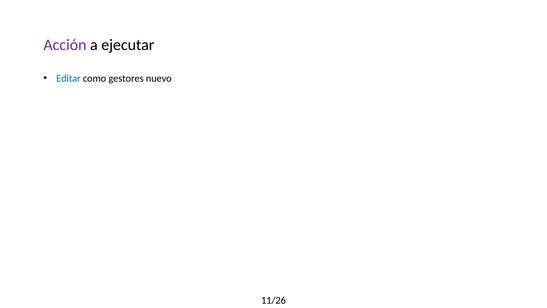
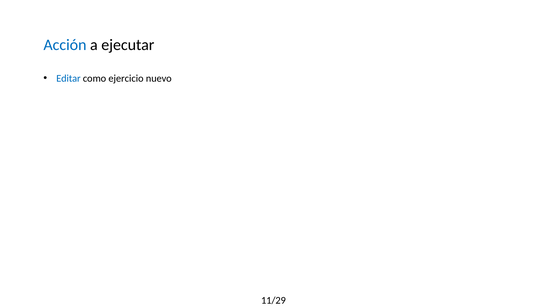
Acción colour: purple -> blue
gestores: gestores -> ejercicio
11/26: 11/26 -> 11/29
